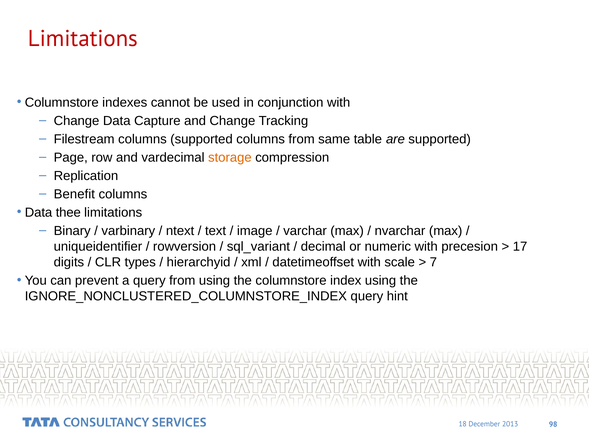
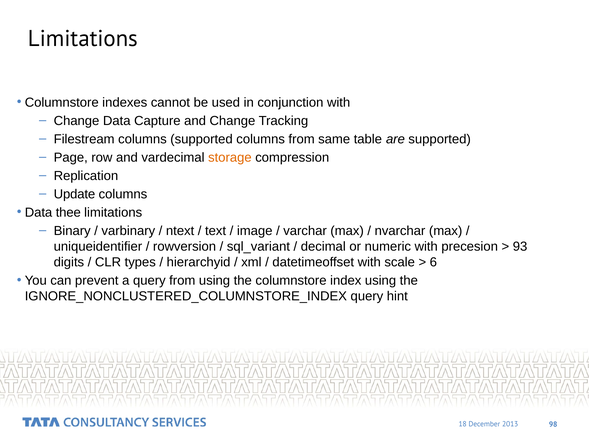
Limitations at (83, 38) colour: red -> black
Benefit: Benefit -> Update
17: 17 -> 93
7: 7 -> 6
